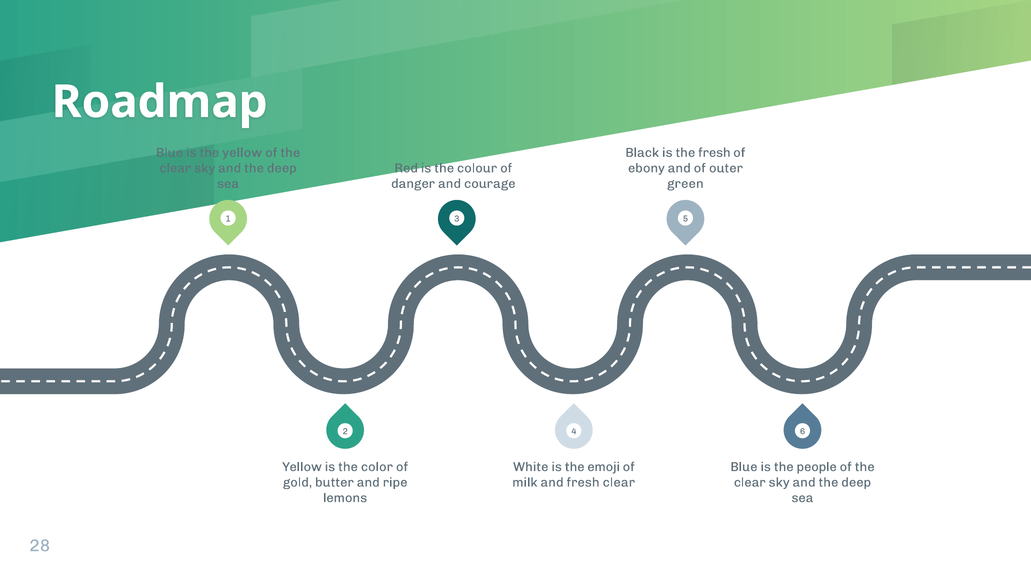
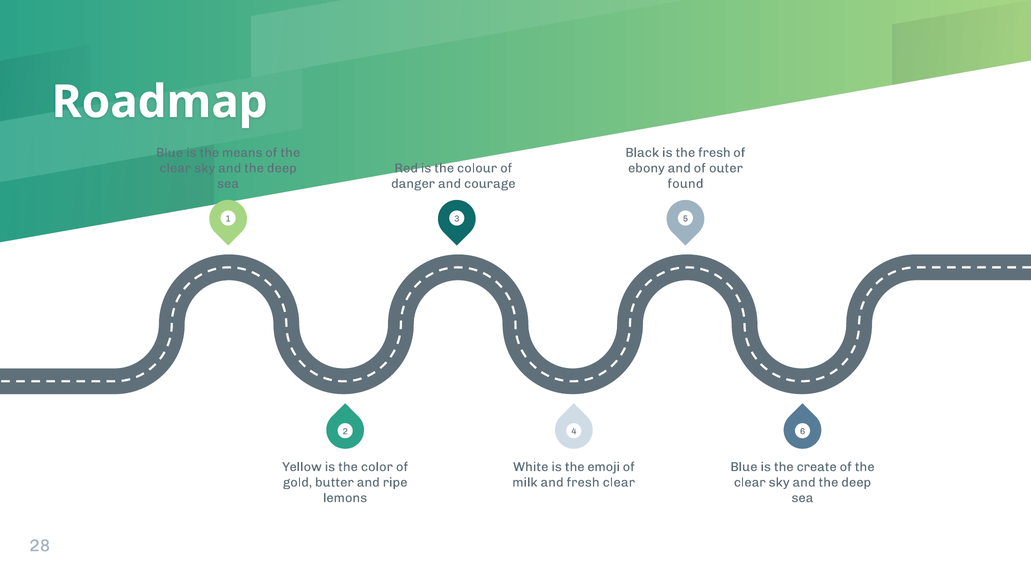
the yellow: yellow -> means
green: green -> found
people: people -> create
